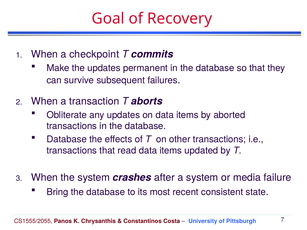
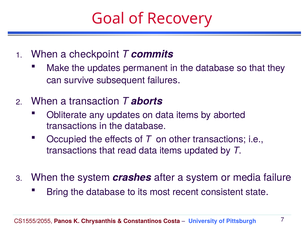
Database at (67, 139): Database -> Occupied
